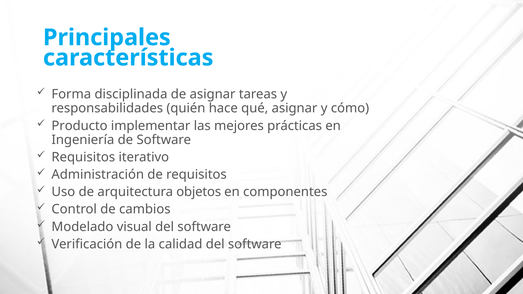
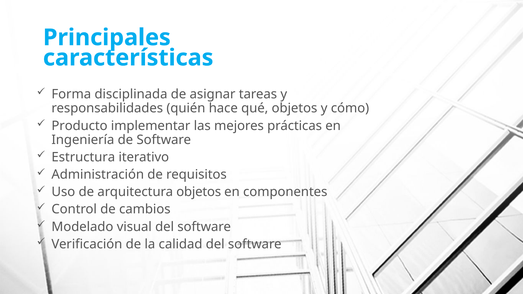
qué asignar: asignar -> objetos
Requisitos at (83, 157): Requisitos -> Estructura
